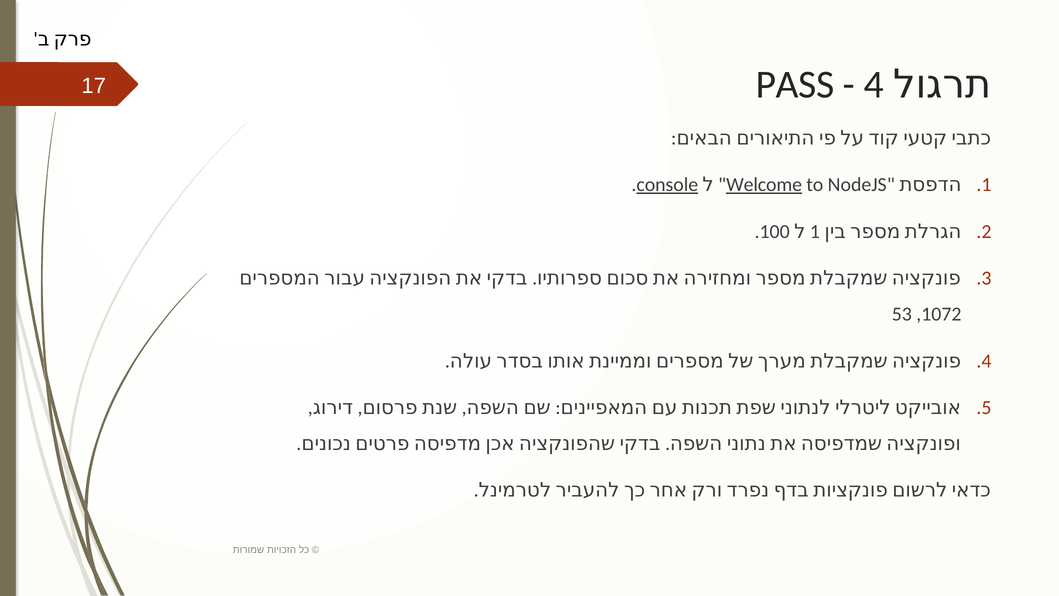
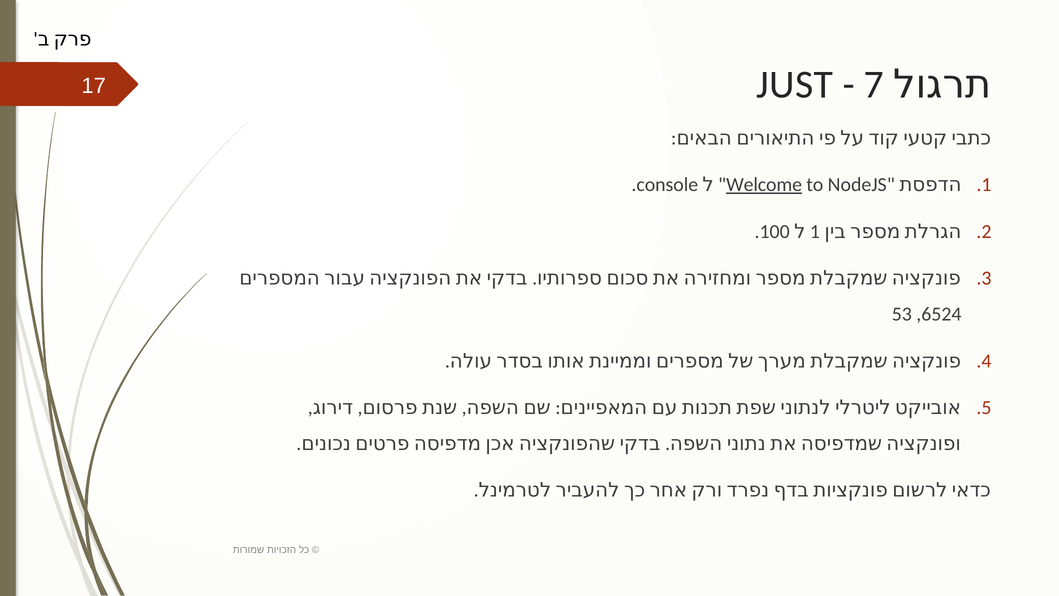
PASS: PASS -> JUST
4: 4 -> 7
console underline: present -> none
1072: 1072 -> 6524
